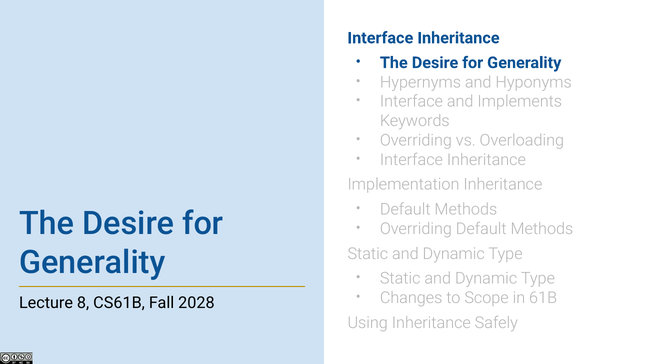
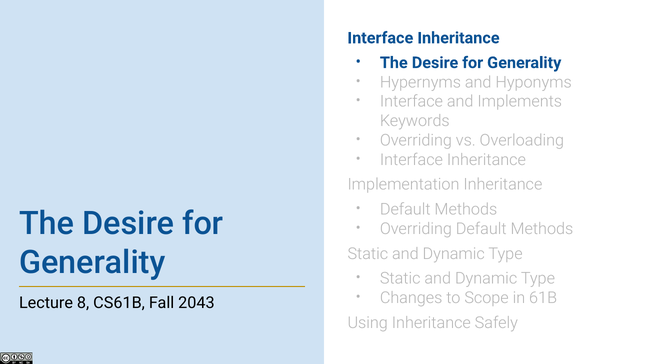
2028: 2028 -> 2043
